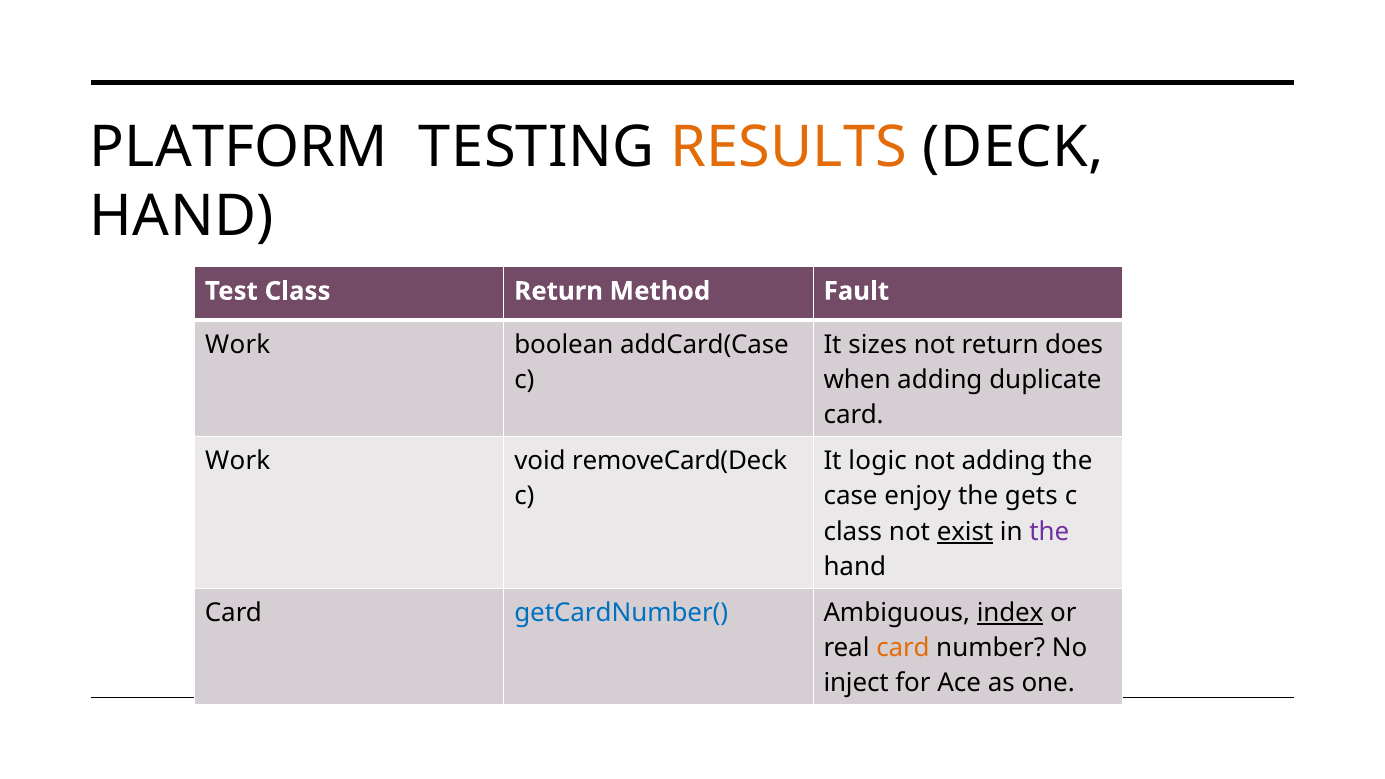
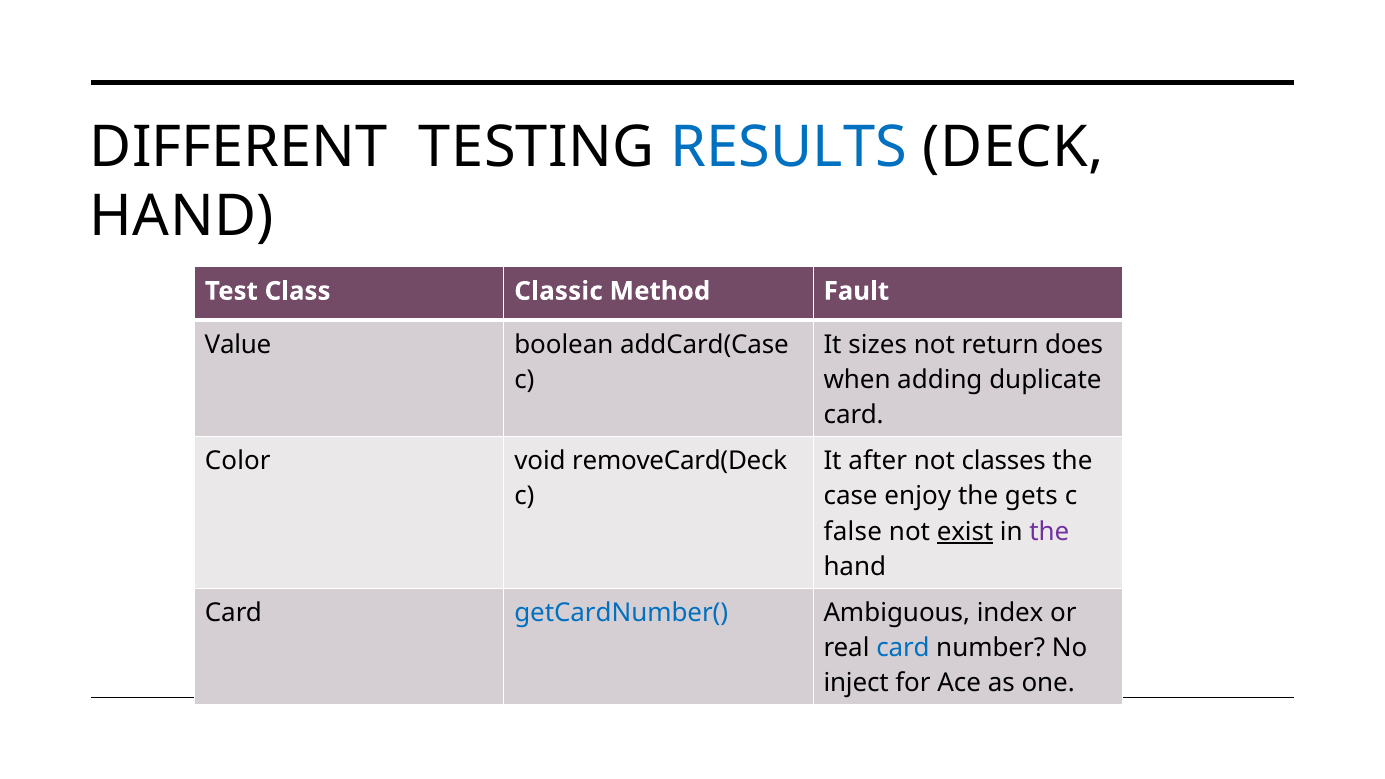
PLATFORM: PLATFORM -> DIFFERENT
RESULTS colour: orange -> blue
Class Return: Return -> Classic
Work at (238, 345): Work -> Value
Work at (238, 461): Work -> Color
logic: logic -> after
not adding: adding -> classes
class at (853, 532): class -> false
index underline: present -> none
card at (903, 648) colour: orange -> blue
